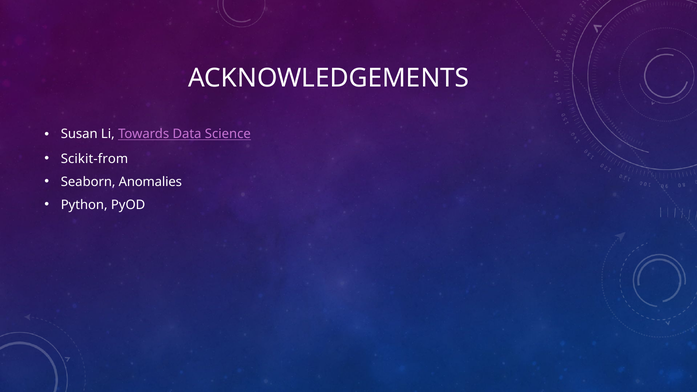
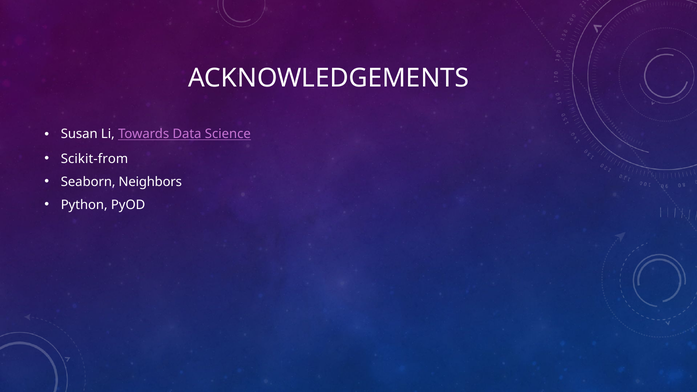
Anomalies: Anomalies -> Neighbors
